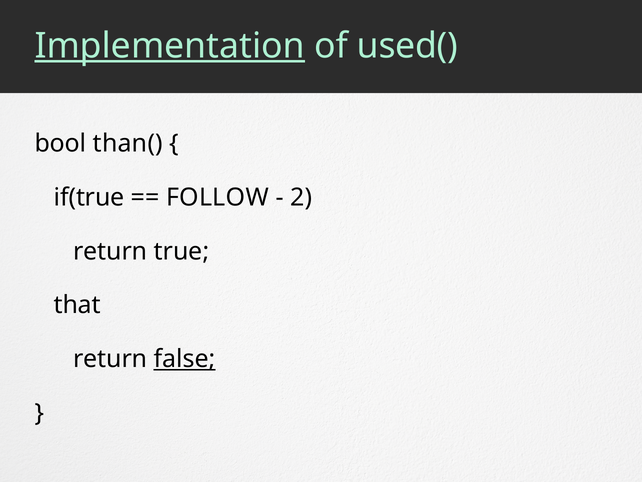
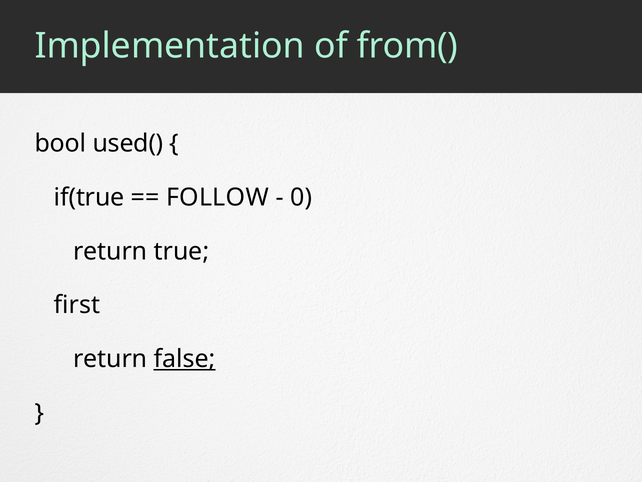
Implementation underline: present -> none
used(: used( -> from(
than(: than( -> used(
2: 2 -> 0
that: that -> first
